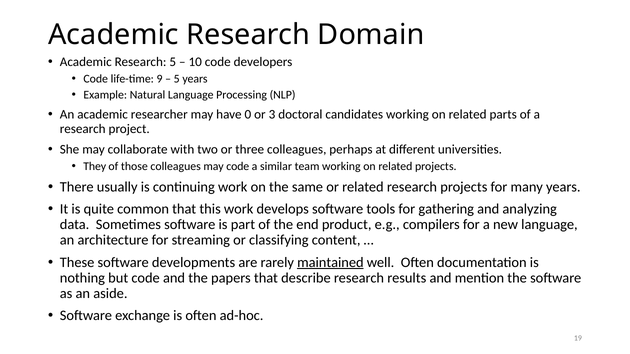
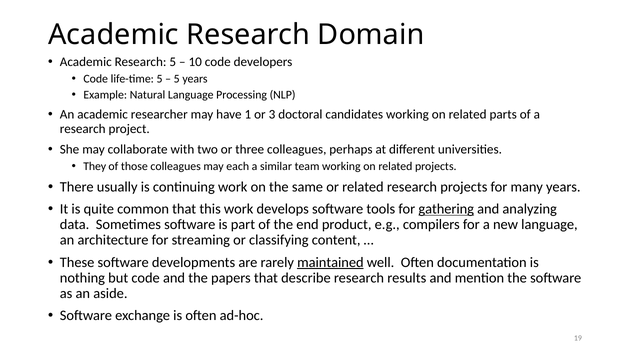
life-time 9: 9 -> 5
0: 0 -> 1
may code: code -> each
gathering underline: none -> present
